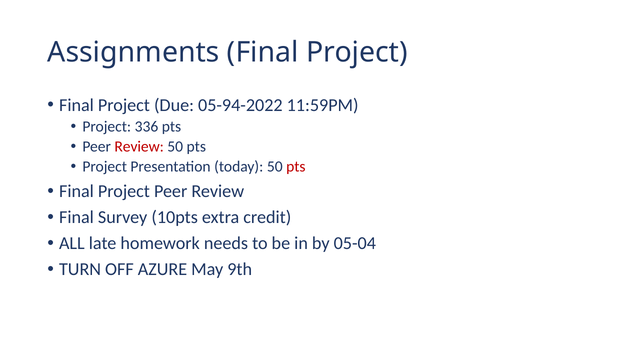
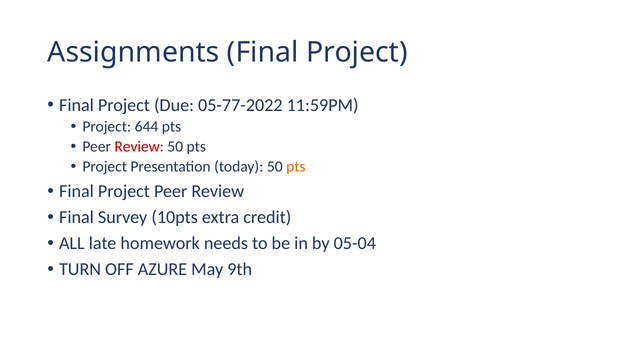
05-94-2022: 05-94-2022 -> 05-77-2022
336: 336 -> 644
pts at (296, 167) colour: red -> orange
